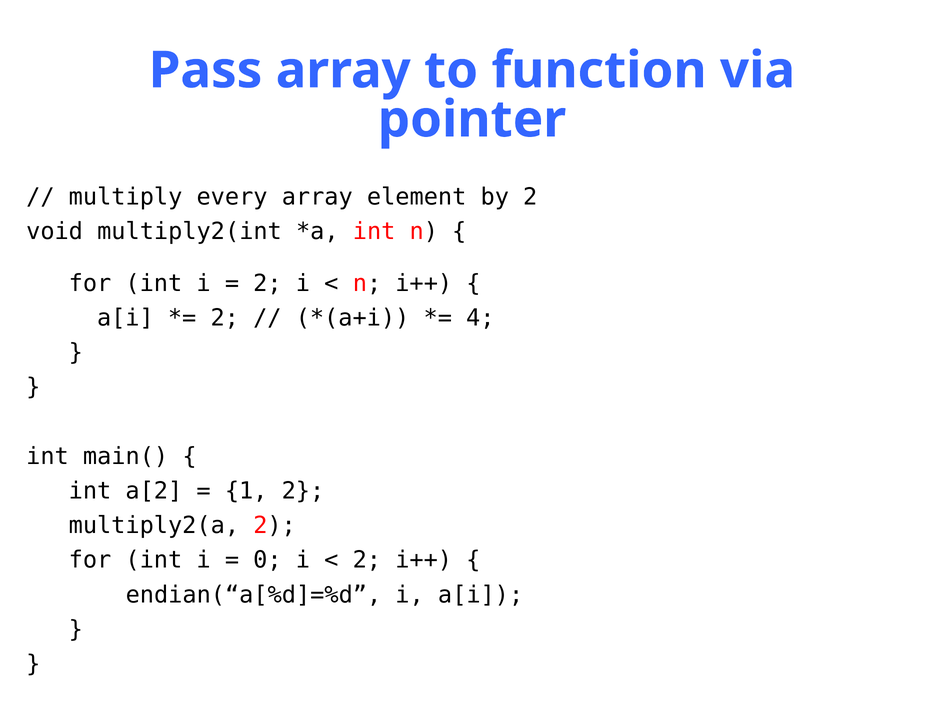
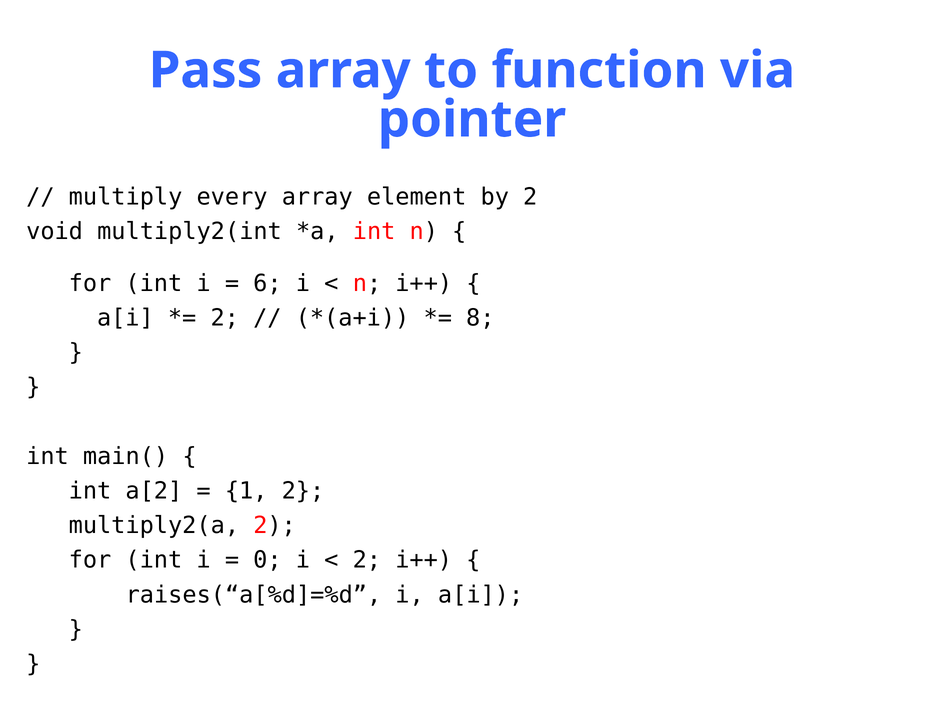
2 at (267, 283): 2 -> 6
4: 4 -> 8
endian(“a[%d]=%d: endian(“a[%d]=%d -> raises(“a[%d]=%d
